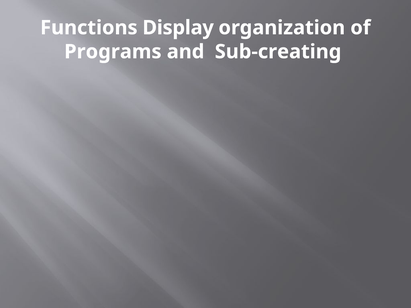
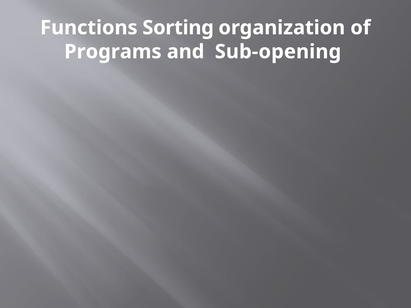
Display: Display -> Sorting
Sub-creating: Sub-creating -> Sub-opening
